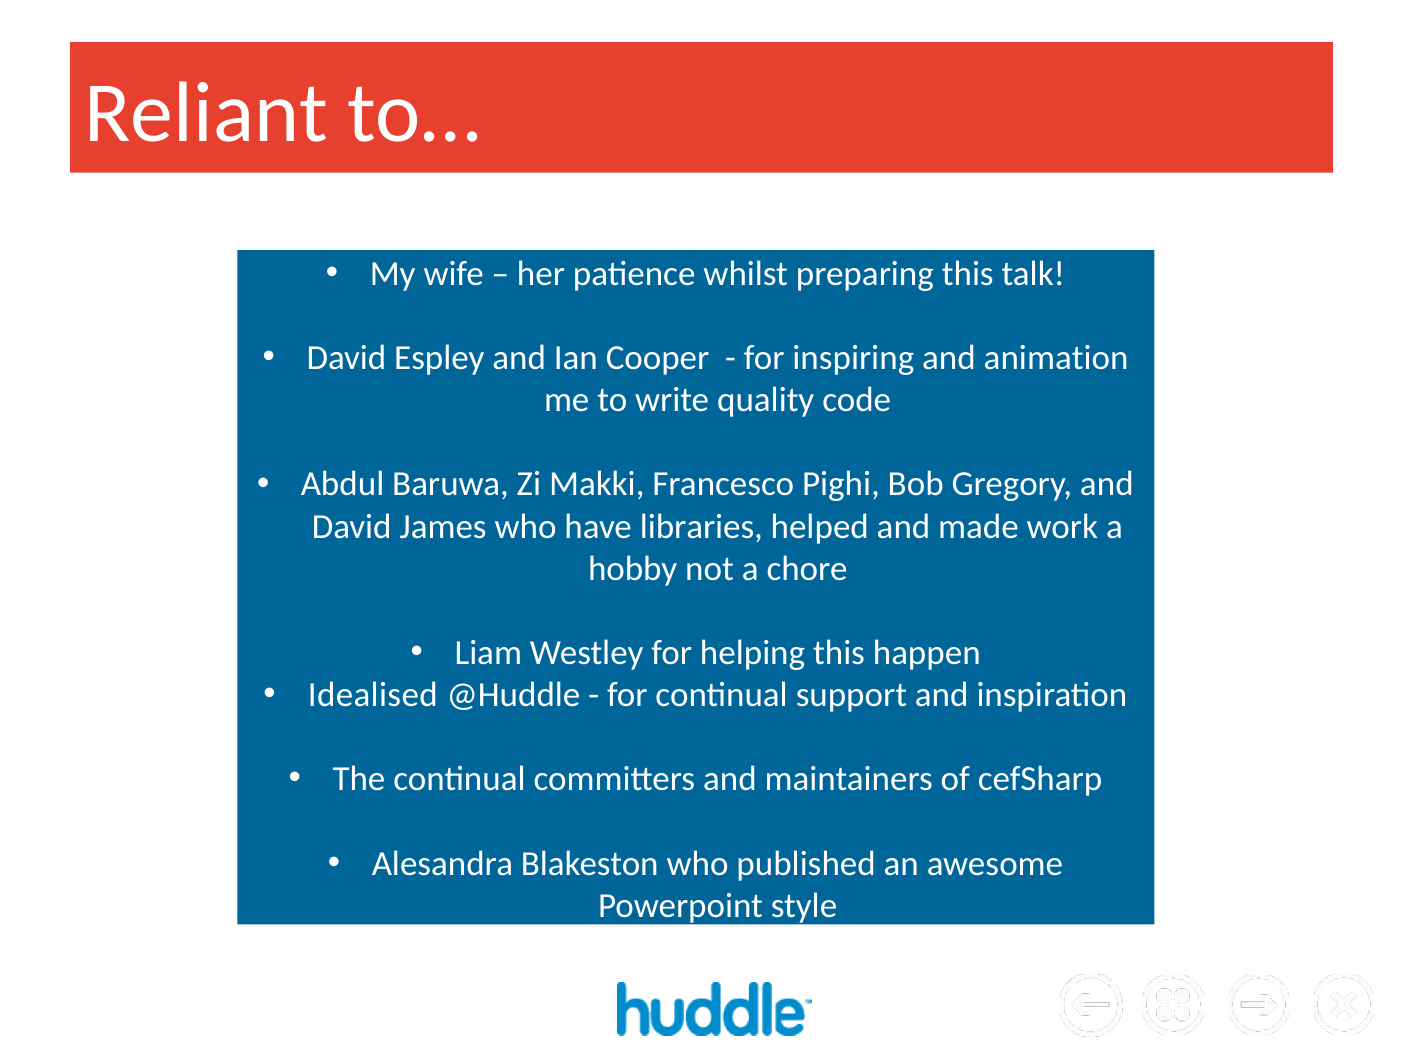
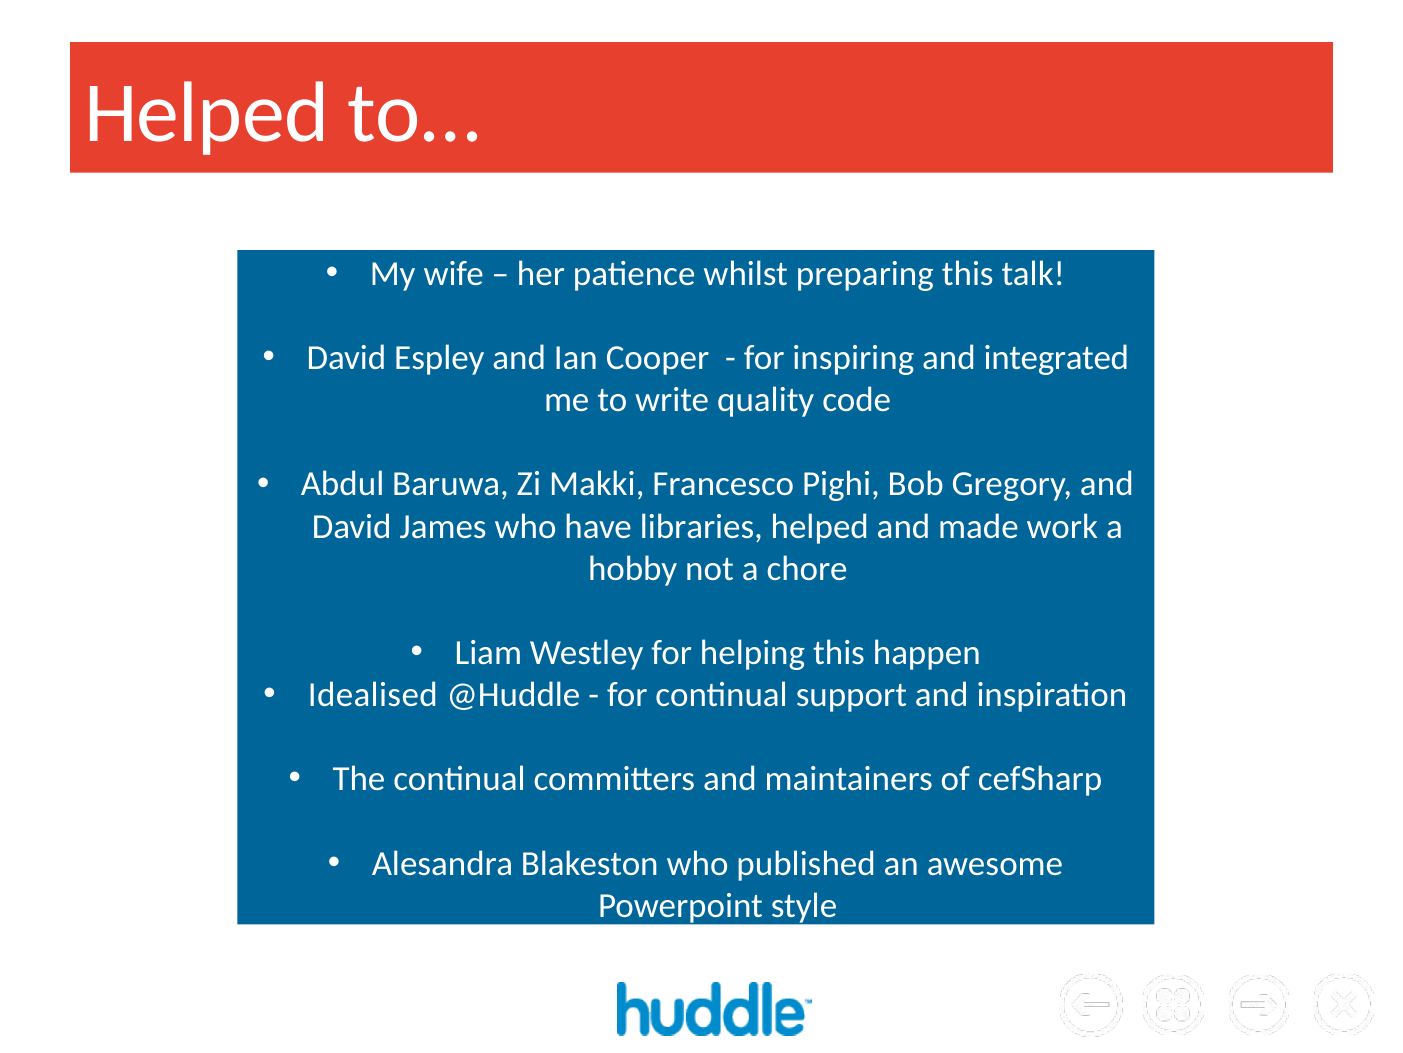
Reliant at (206, 113): Reliant -> Helped
animation: animation -> integrated
